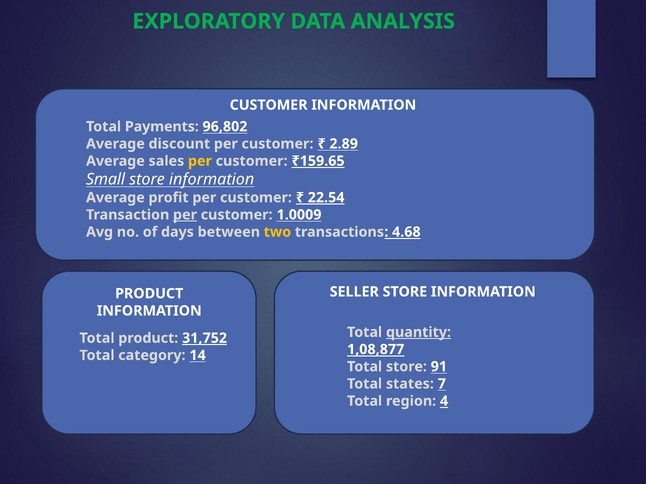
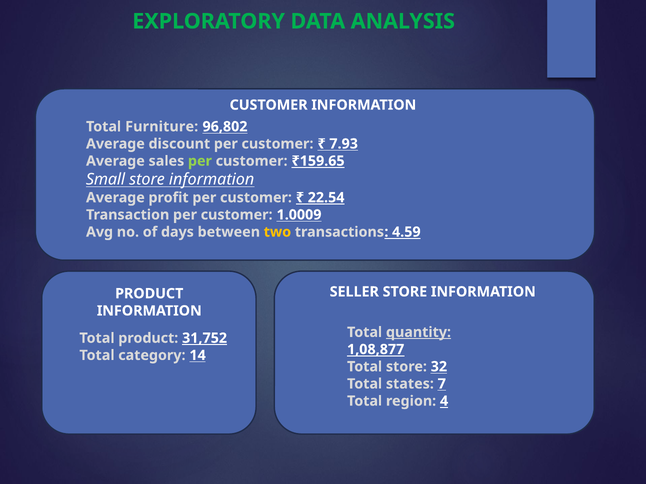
Payments: Payments -> Furniture
2.89: 2.89 -> 7.93
per at (200, 161) colour: yellow -> light green
per at (185, 215) underline: present -> none
4.68: 4.68 -> 4.59
91: 91 -> 32
